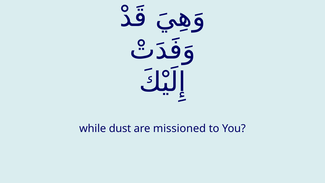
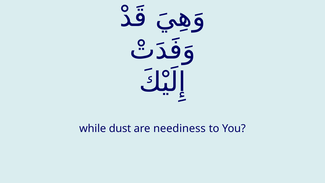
missioned: missioned -> neediness
